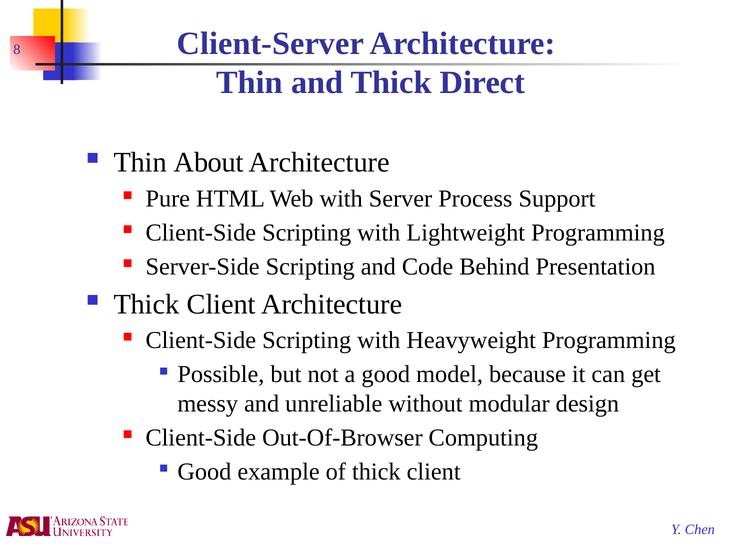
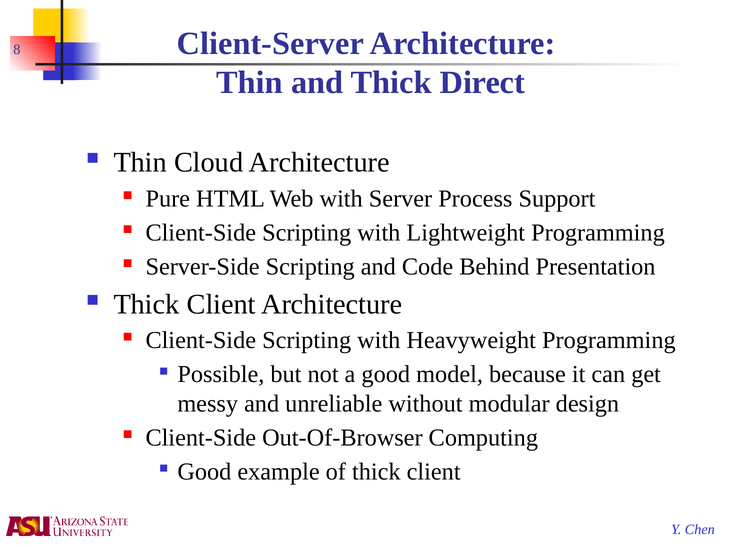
About: About -> Cloud
